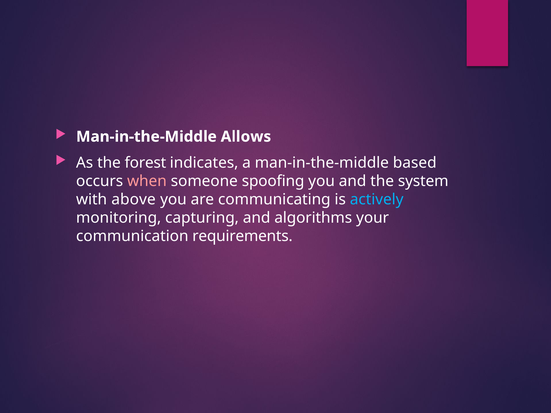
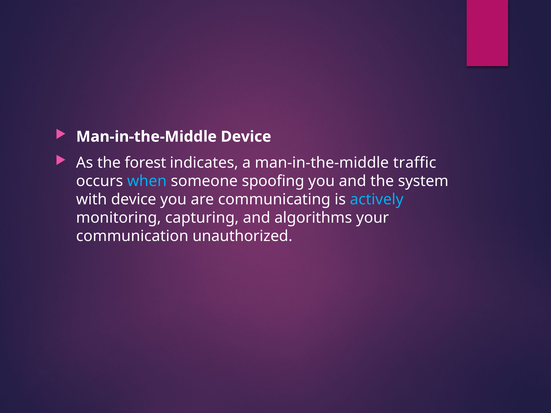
Man-in-the-Middle Allows: Allows -> Device
based: based -> traffic
when colour: pink -> light blue
with above: above -> device
requirements: requirements -> unauthorized
